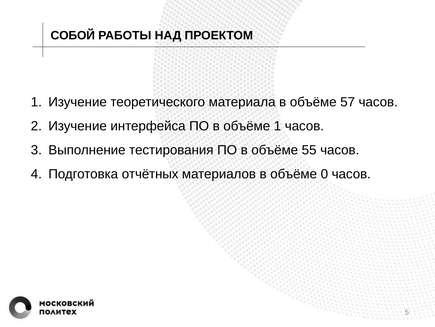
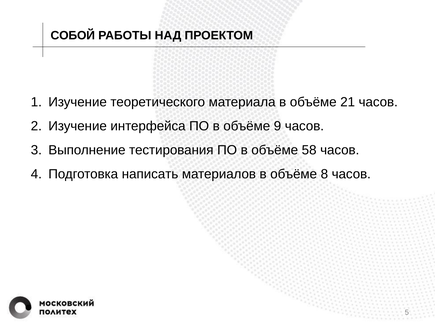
57: 57 -> 21
объёме 1: 1 -> 9
55: 55 -> 58
отчётных: отчётных -> написать
0: 0 -> 8
